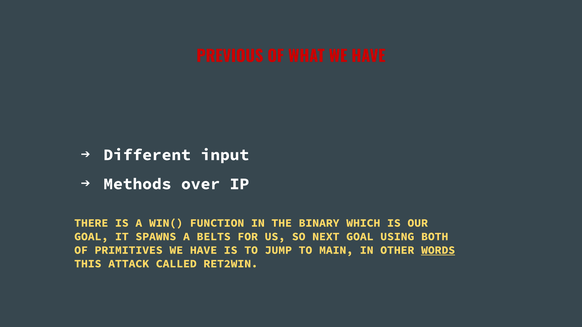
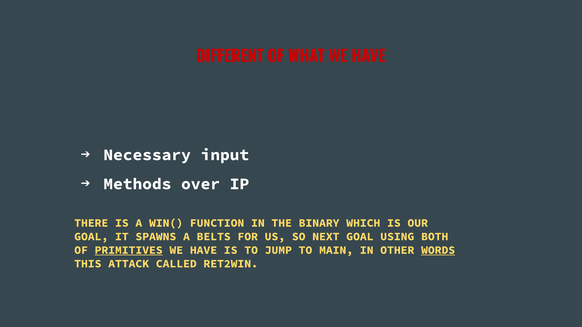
PREVIOUS: PREVIOUS -> DIFFERENT
Different: Different -> Necessary
PRIMITIVES underline: none -> present
